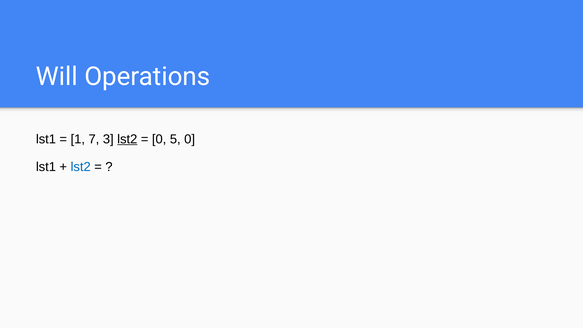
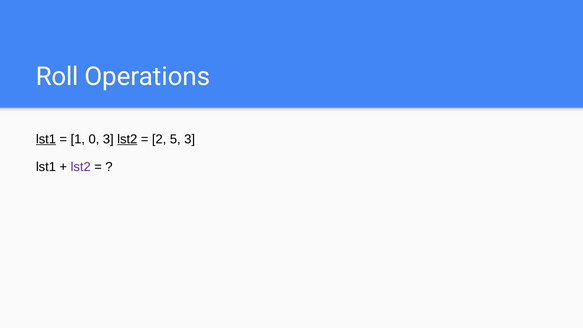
Will: Will -> Roll
lst1 at (46, 139) underline: none -> present
7: 7 -> 0
0 at (159, 139): 0 -> 2
5 0: 0 -> 3
lst2 at (81, 167) colour: blue -> purple
